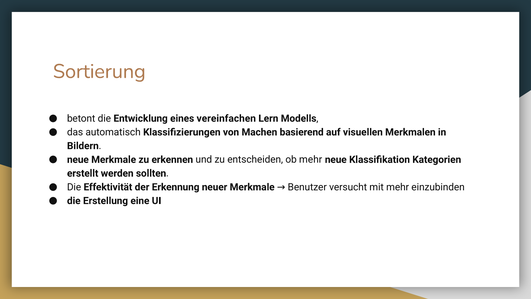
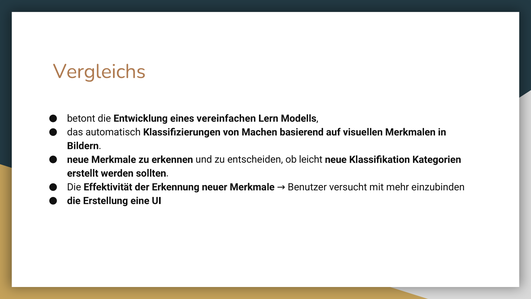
Sortierung: Sortierung -> Vergleichs
ob mehr: mehr -> leicht
